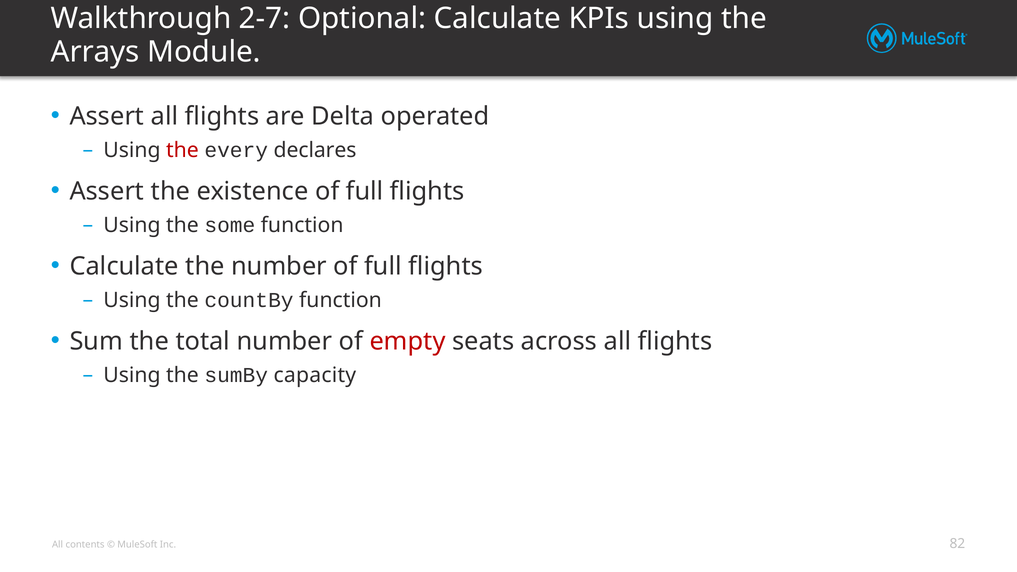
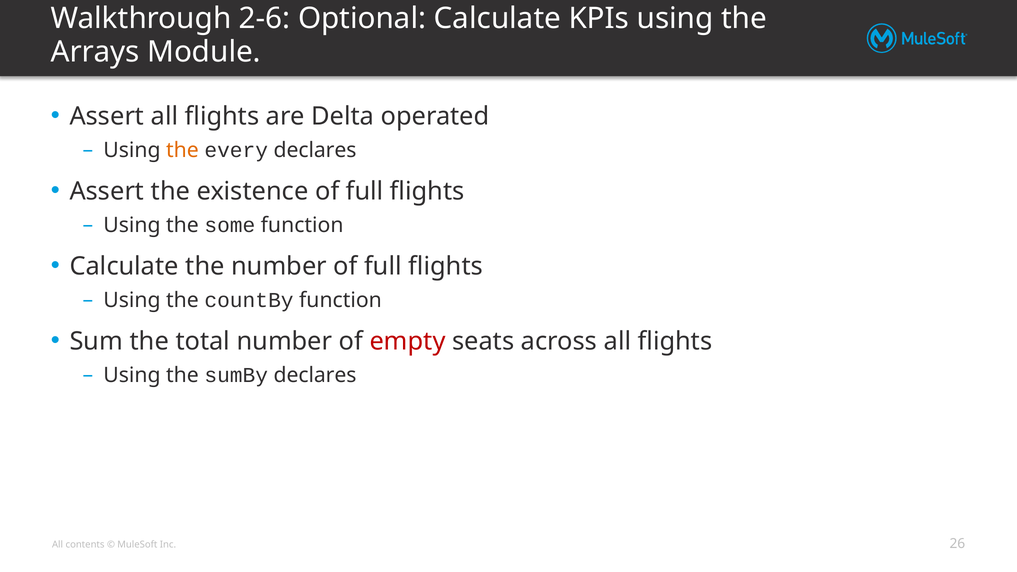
2-7: 2-7 -> 2-6
the at (182, 150) colour: red -> orange
sumBy capacity: capacity -> declares
82: 82 -> 26
